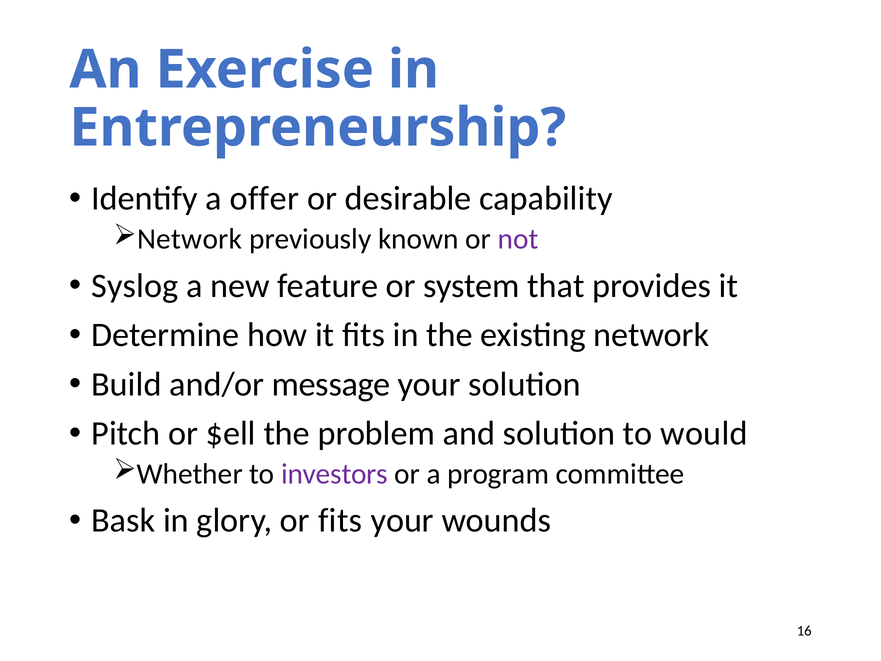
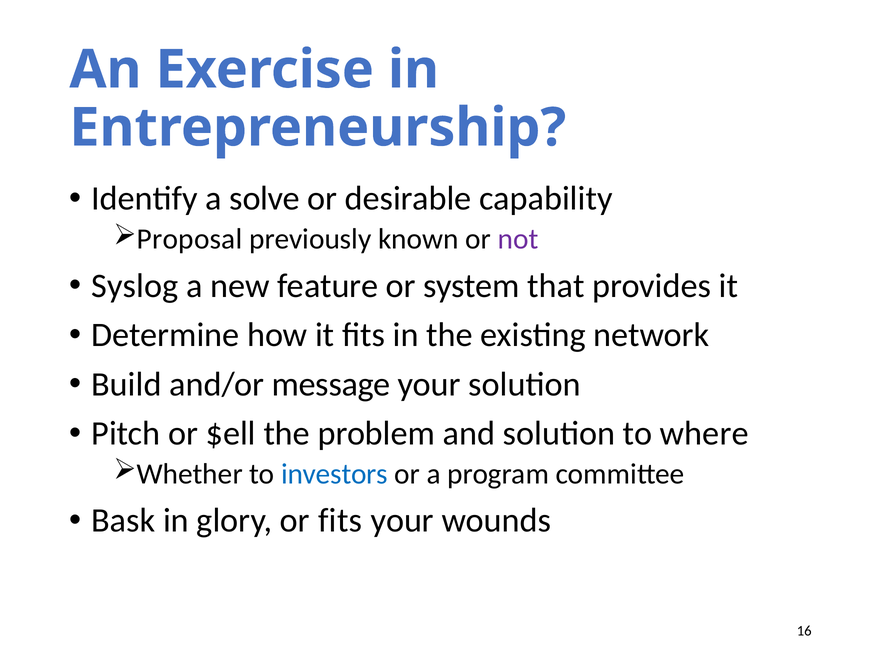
offer: offer -> solve
Network at (190, 239): Network -> Proposal
would: would -> where
investors colour: purple -> blue
